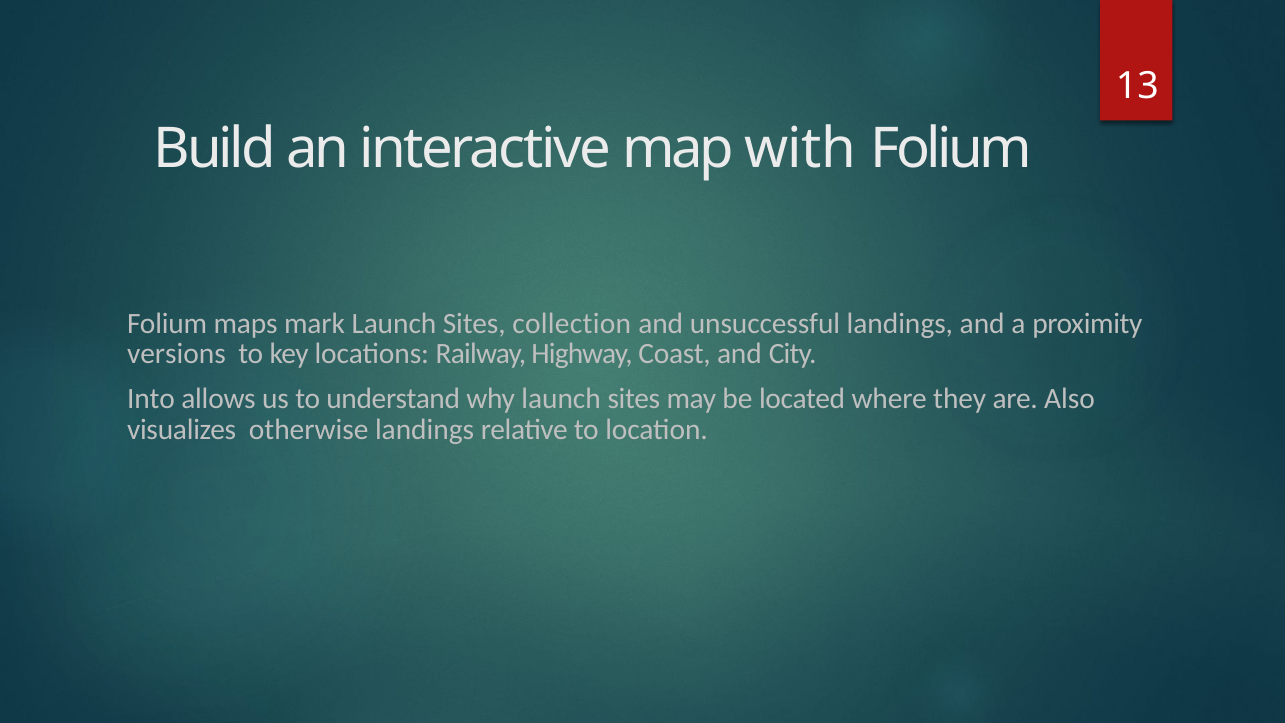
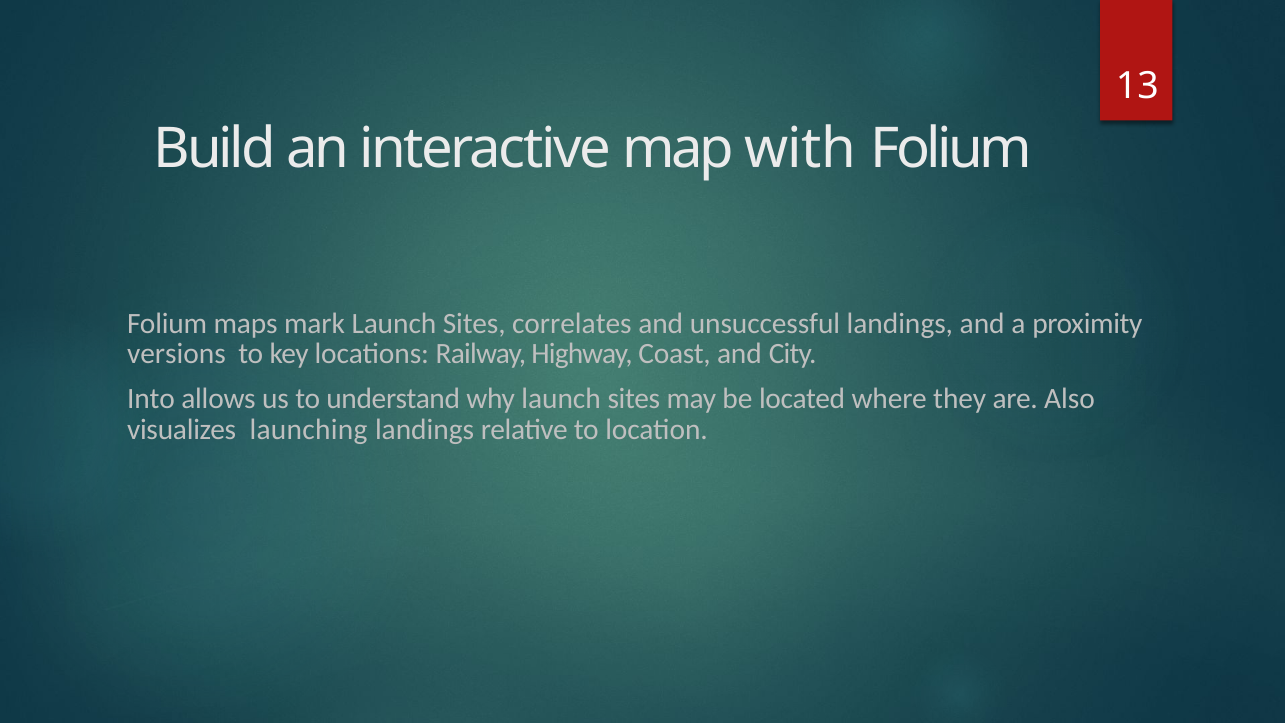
collection: collection -> correlates
otherwise: otherwise -> launching
